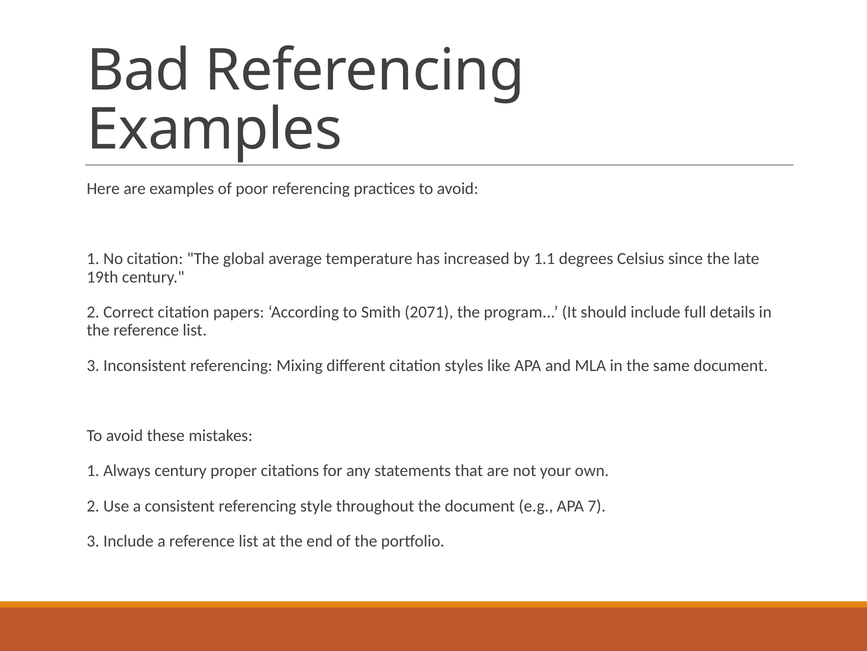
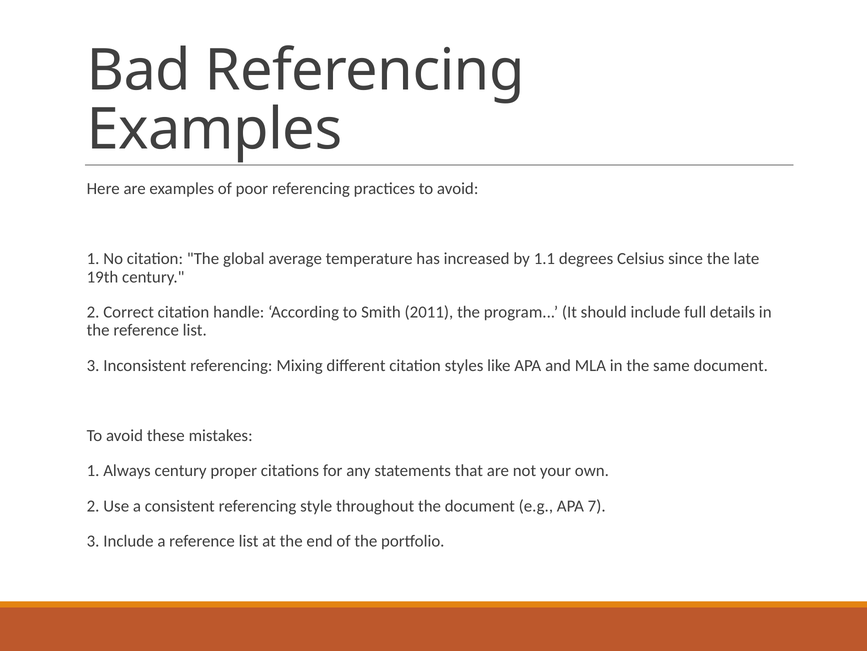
papers: papers -> handle
2071: 2071 -> 2011
